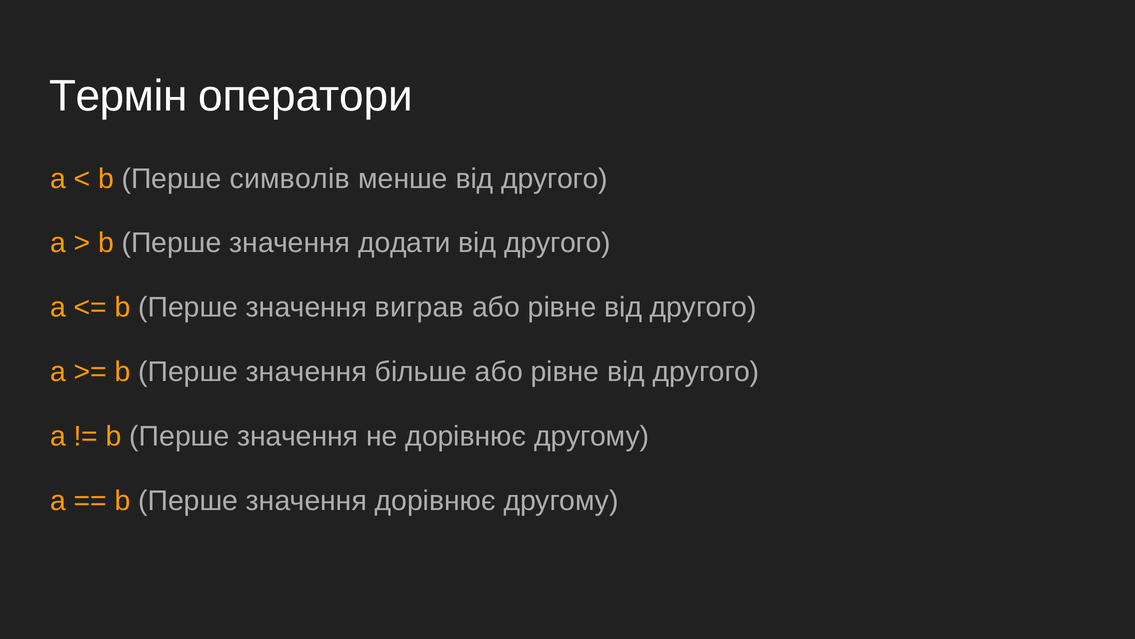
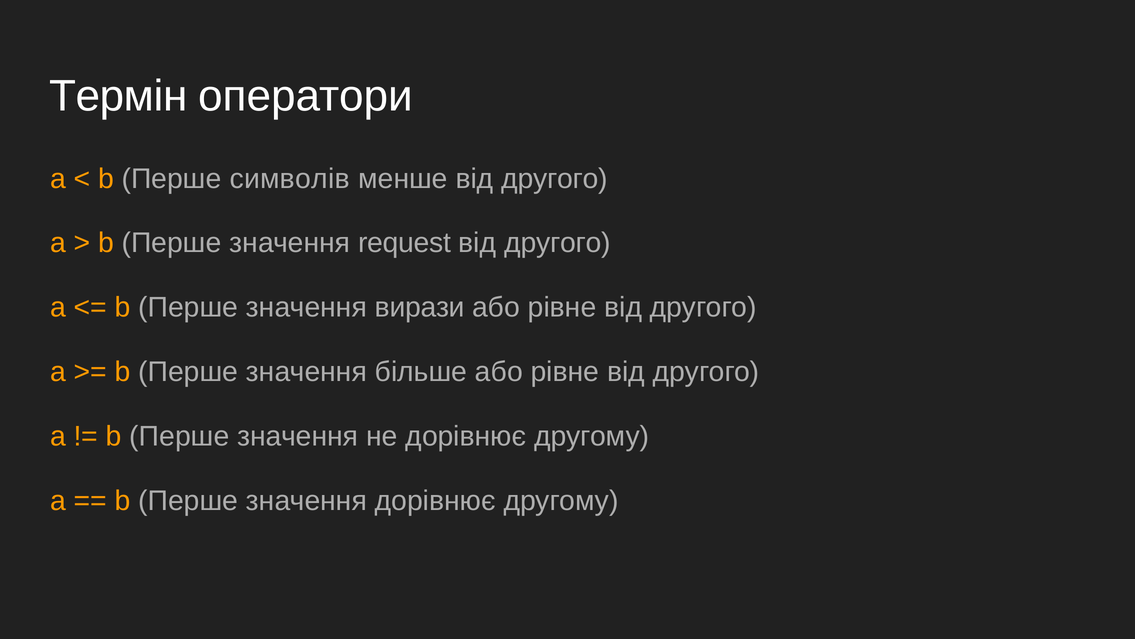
додати: додати -> request
виграв: виграв -> вирази
